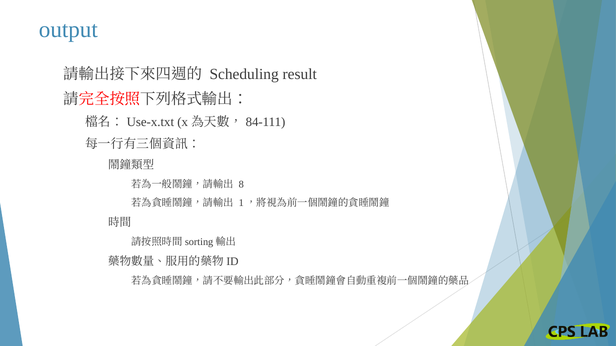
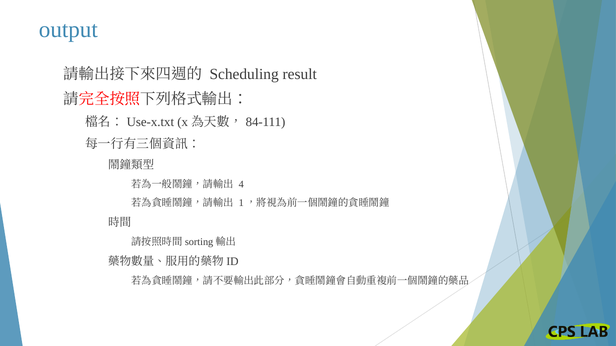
8: 8 -> 4
